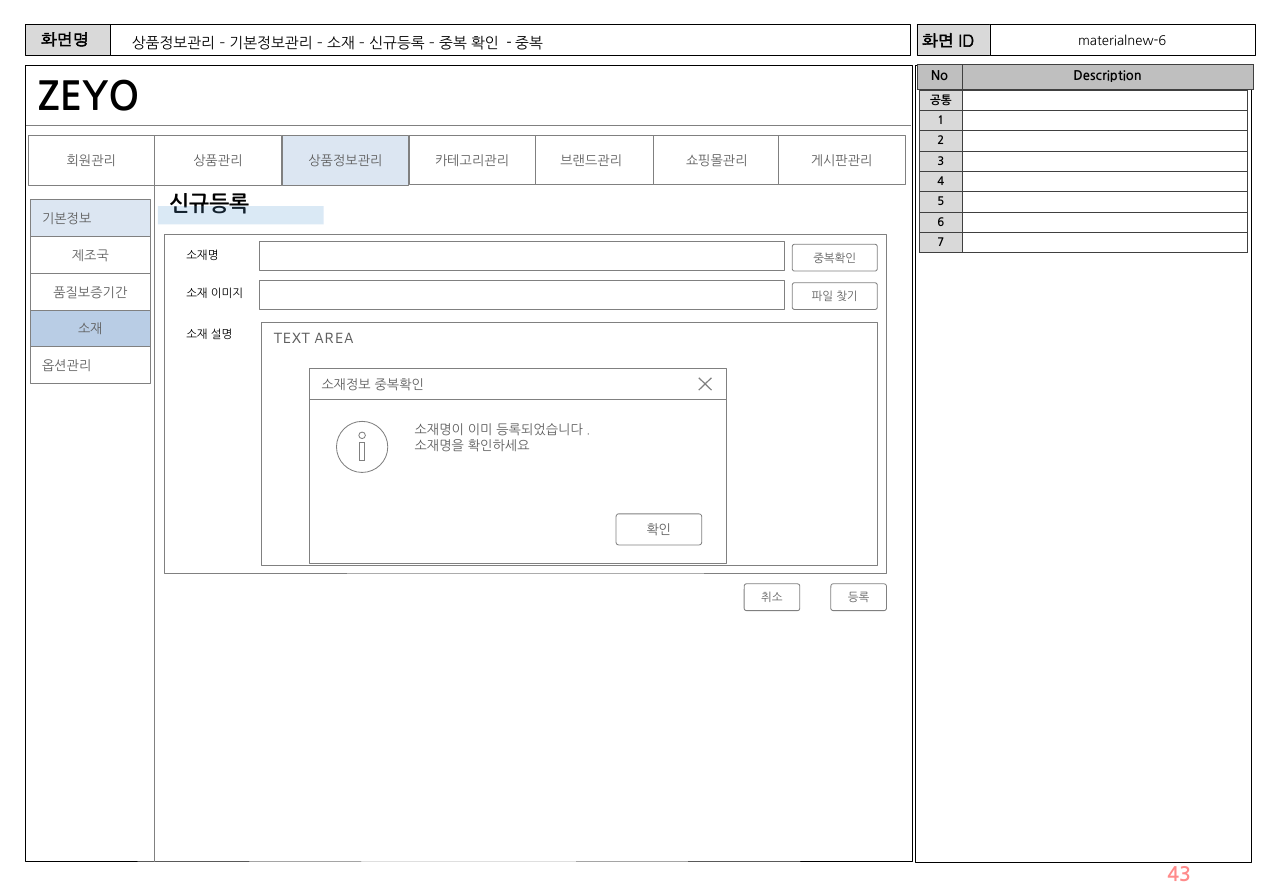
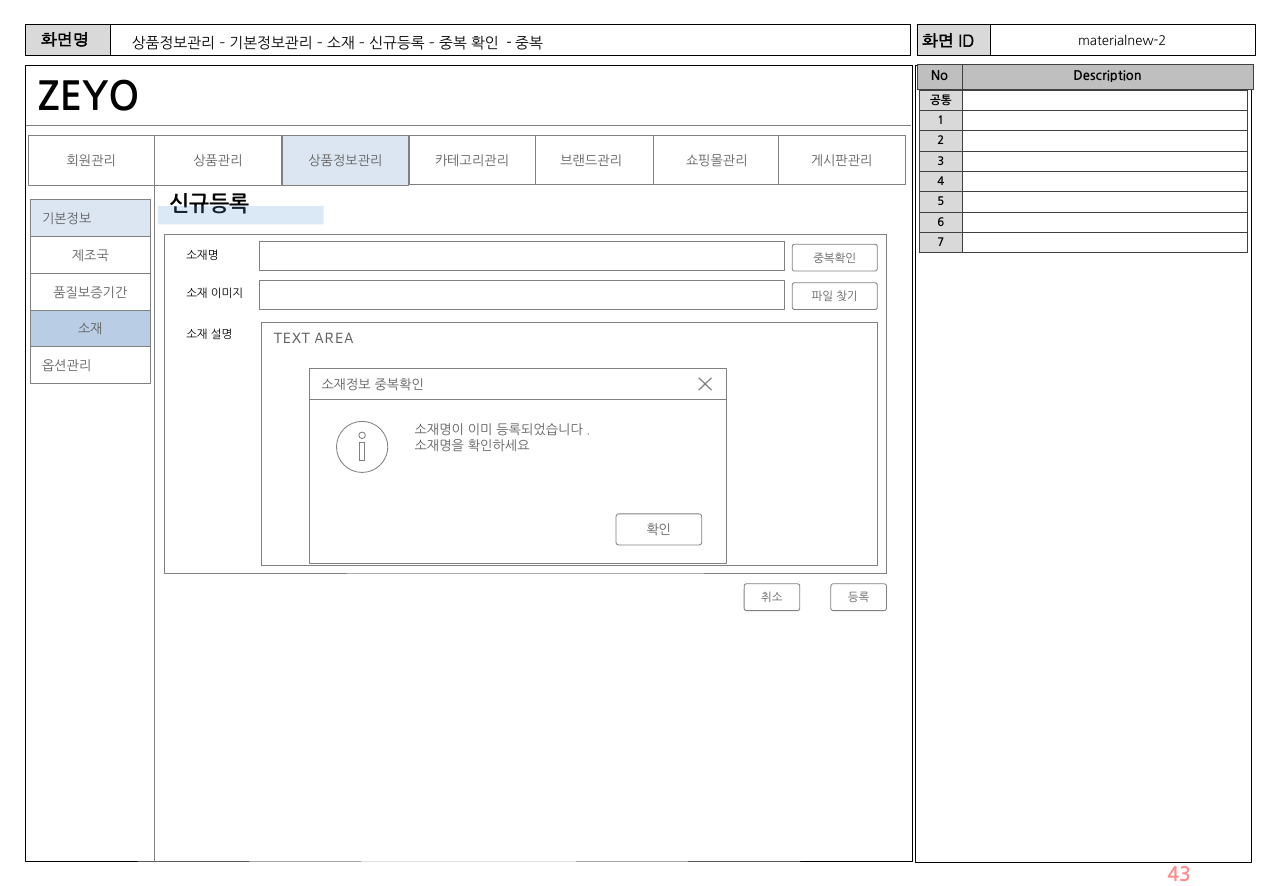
materialnew-6: materialnew-6 -> materialnew-2
